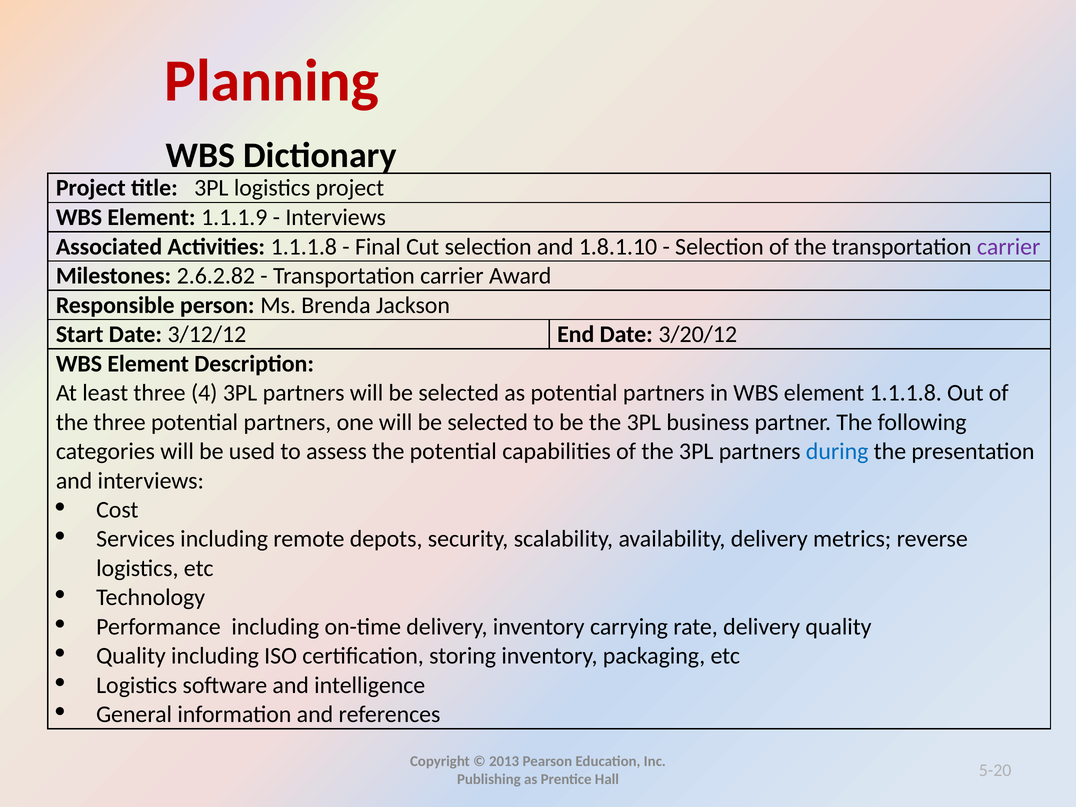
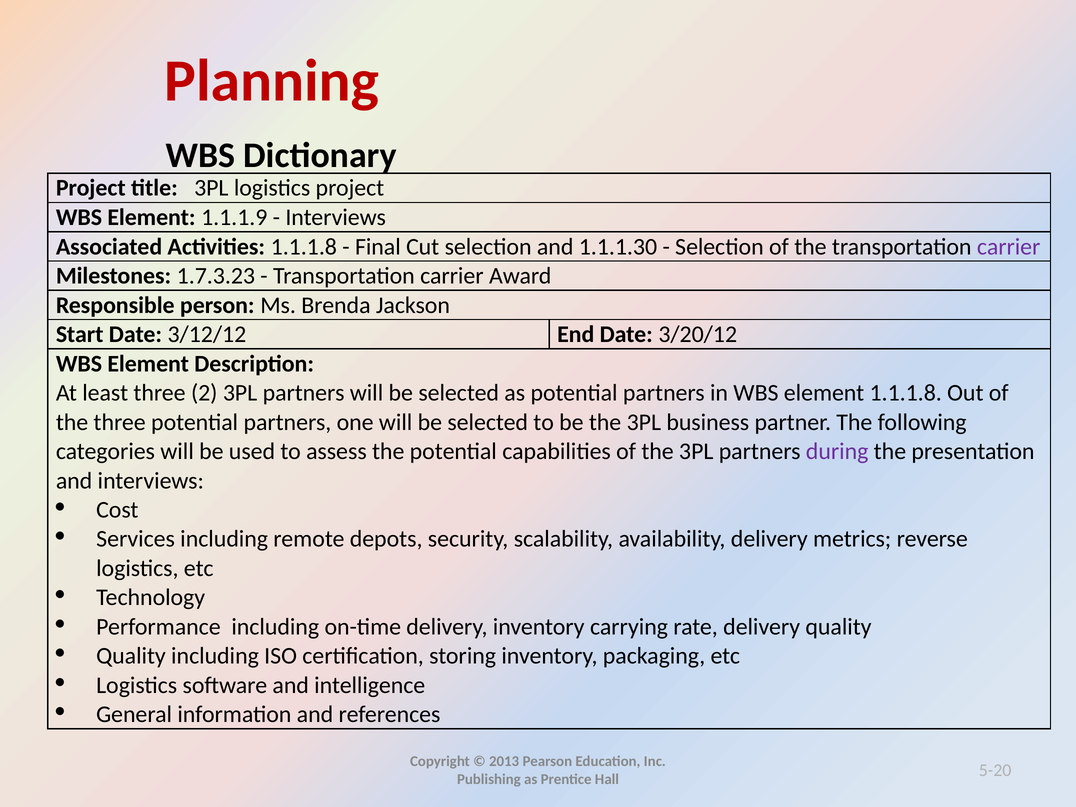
1.8.1.10: 1.8.1.10 -> 1.1.1.30
2.6.2.82: 2.6.2.82 -> 1.7.3.23
4: 4 -> 2
during colour: blue -> purple
